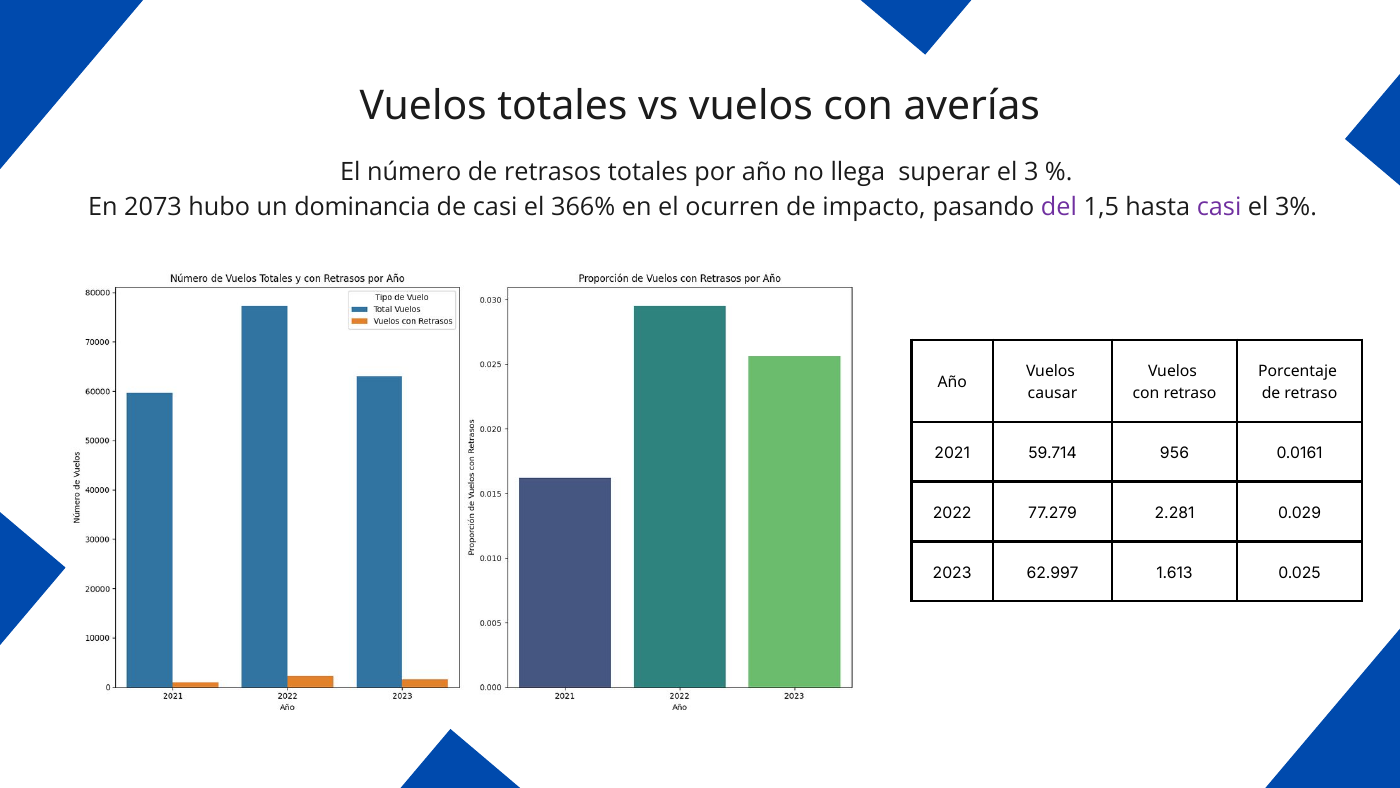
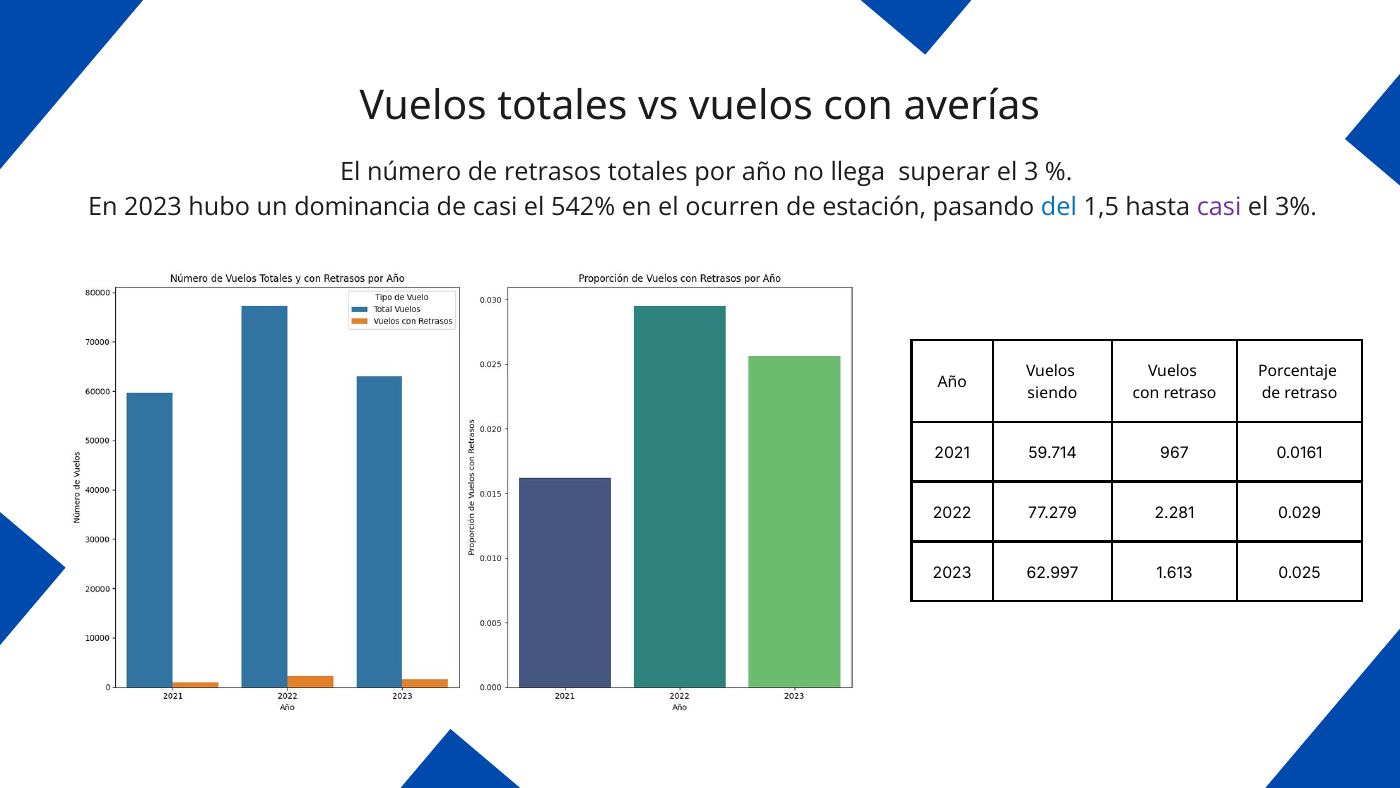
En 2073: 2073 -> 2023
366%: 366% -> 542%
impacto: impacto -> estación
del colour: purple -> blue
causar: causar -> siendo
956: 956 -> 967
